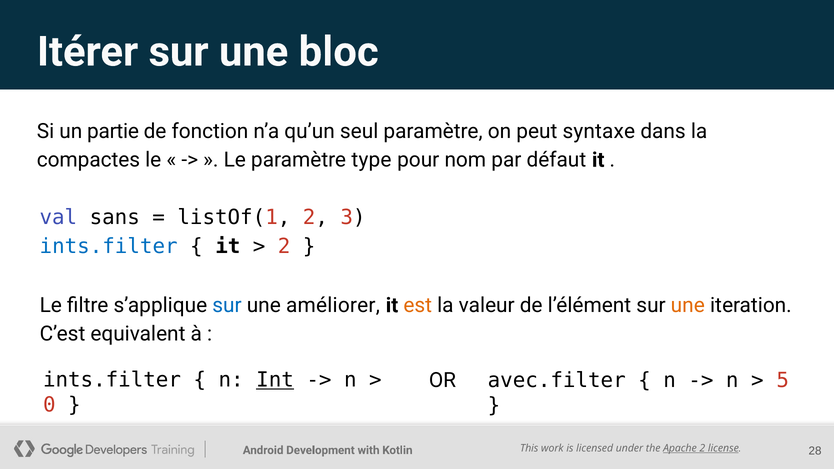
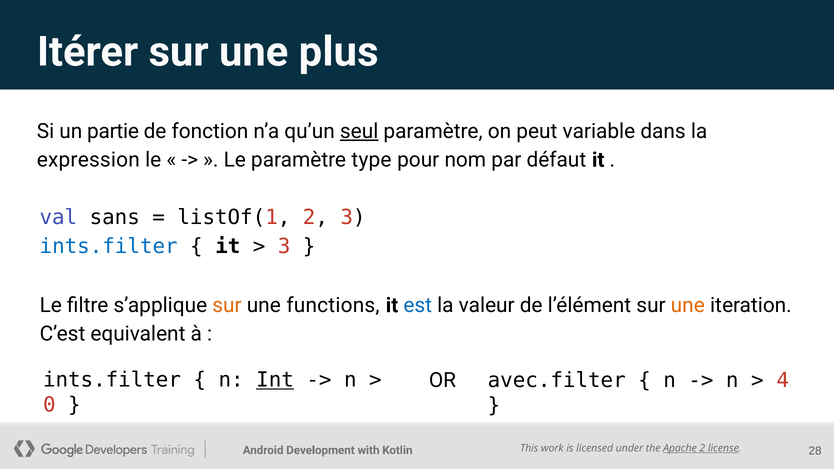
bloc: bloc -> plus
seul underline: none -> present
syntaxe: syntaxe -> variable
compactes: compactes -> expression
2 at (284, 246): 2 -> 3
sur at (227, 305) colour: blue -> orange
améliorer: améliorer -> functions
est colour: orange -> blue
5: 5 -> 4
